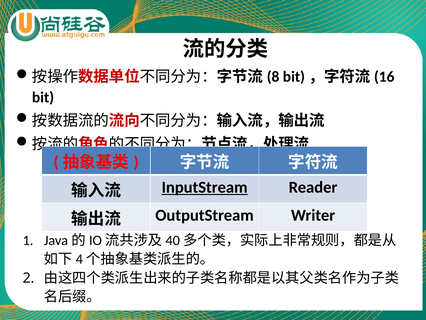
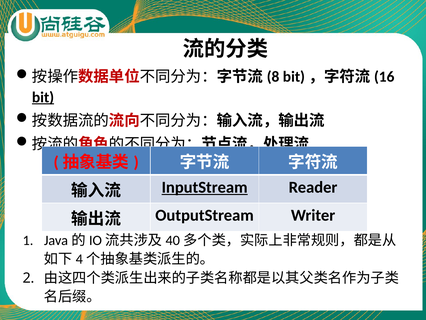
bit underline: none -> present
